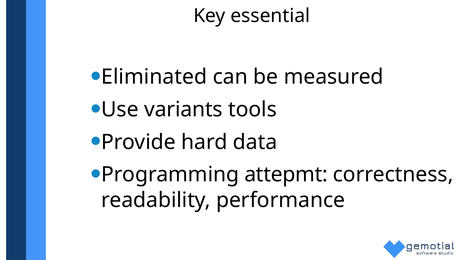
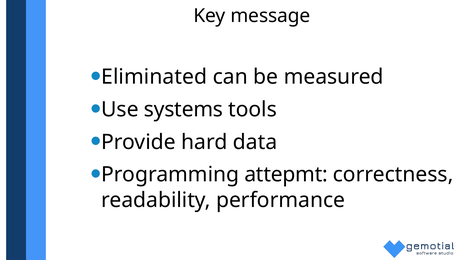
essential: essential -> message
variants: variants -> systems
